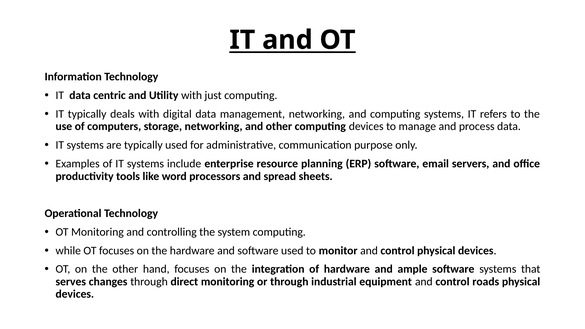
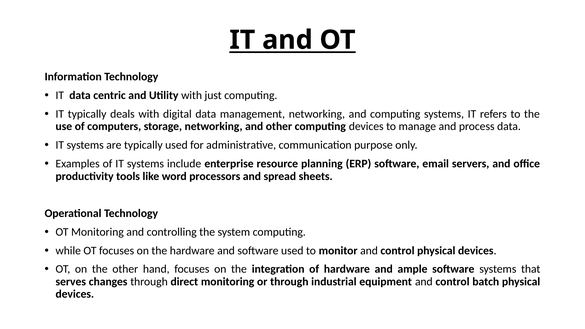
roads: roads -> batch
